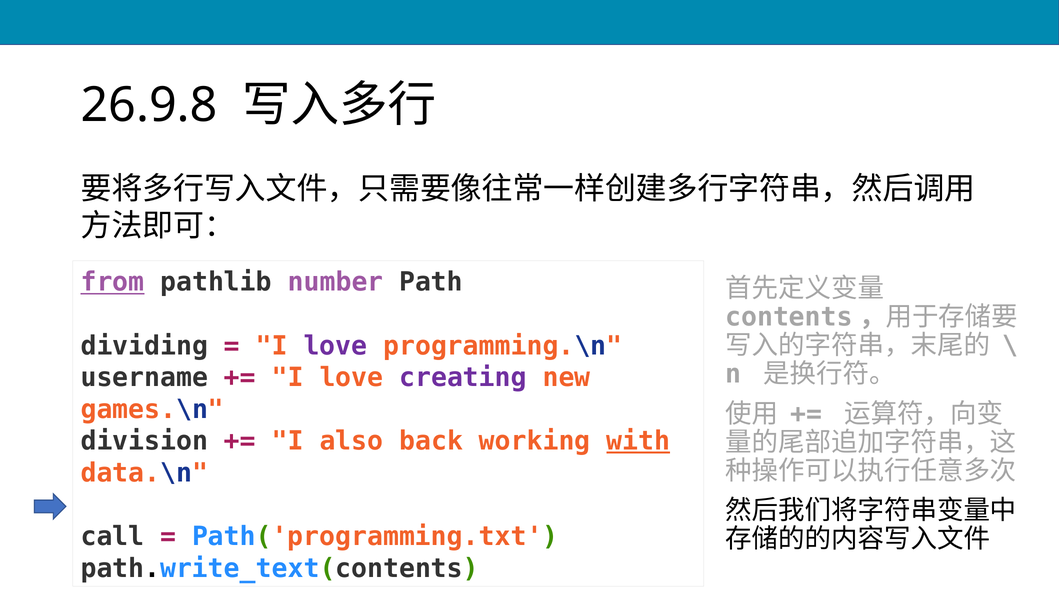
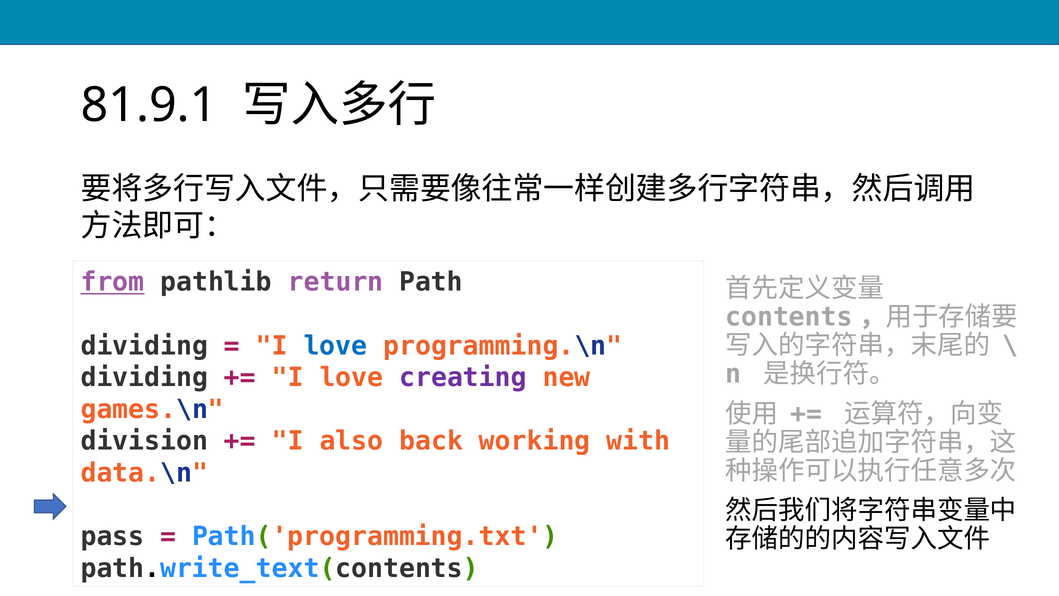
26.9.8: 26.9.8 -> 81.9.1
number: number -> return
love at (335, 346) colour: purple -> blue
username at (144, 377): username -> dividing
with underline: present -> none
call: call -> pass
